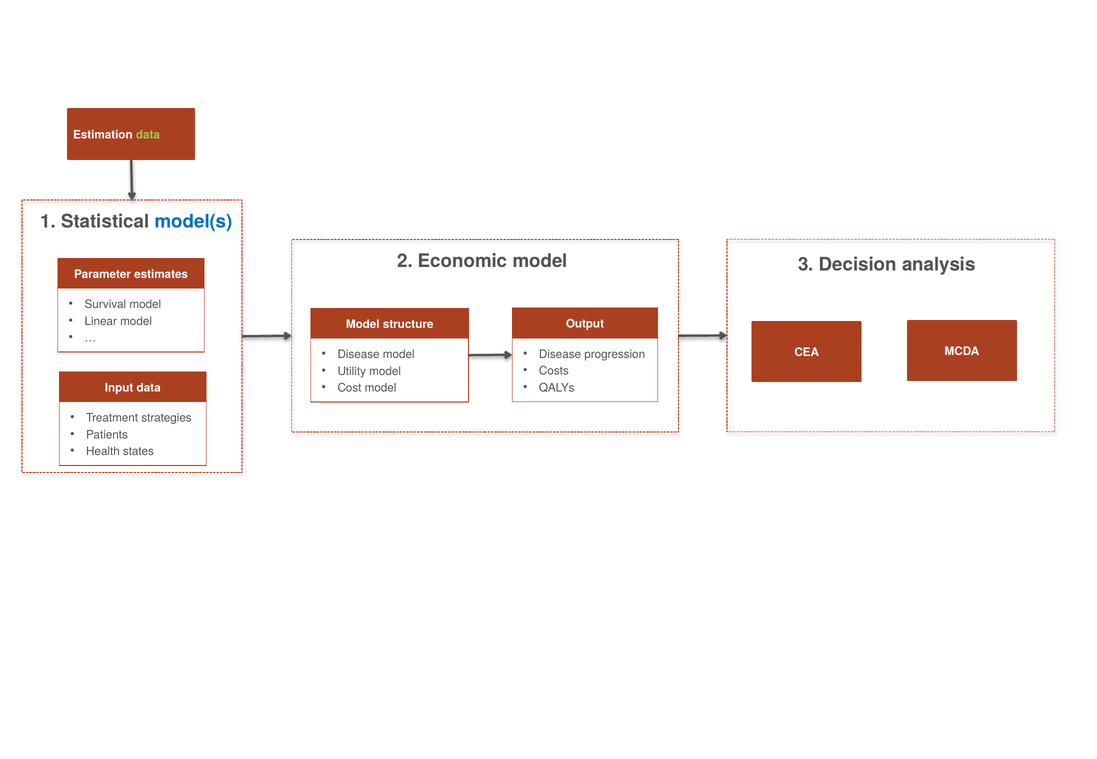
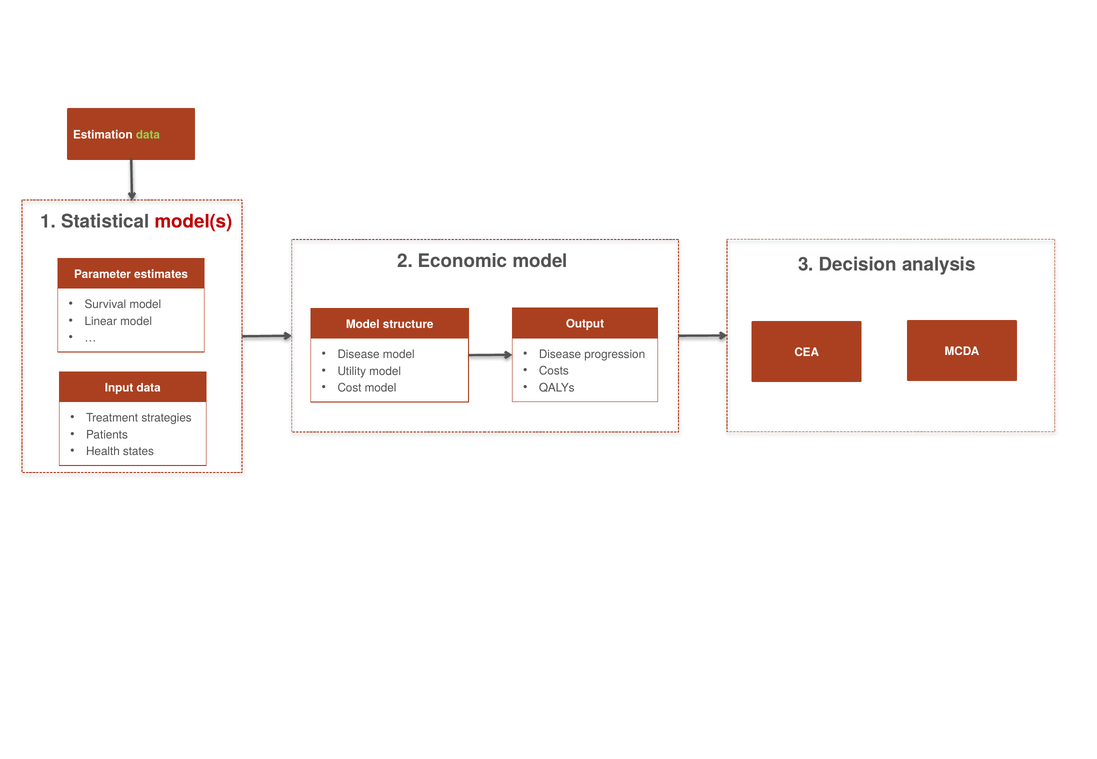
model(s colour: blue -> red
